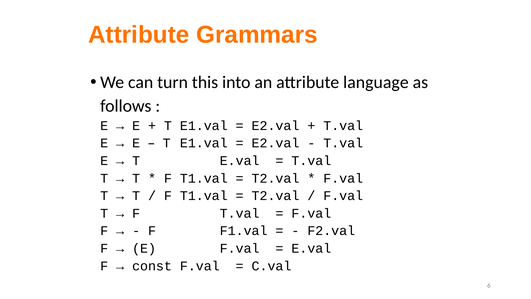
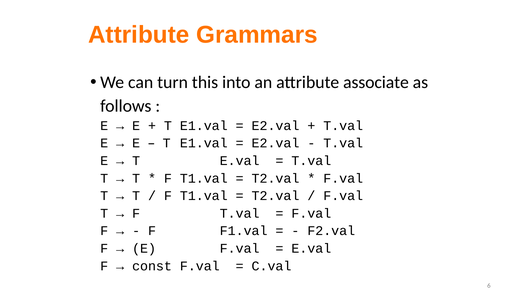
language: language -> associate
